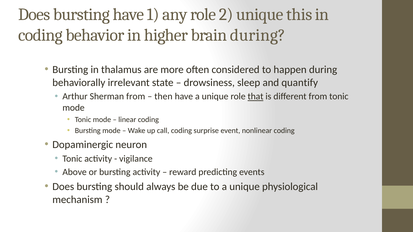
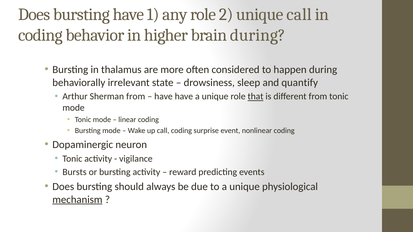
unique this: this -> call
then at (163, 97): then -> have
Above: Above -> Bursts
mechanism underline: none -> present
